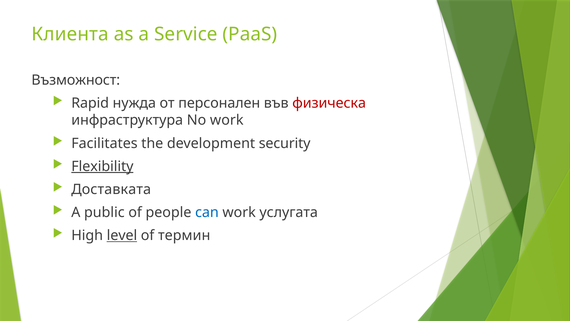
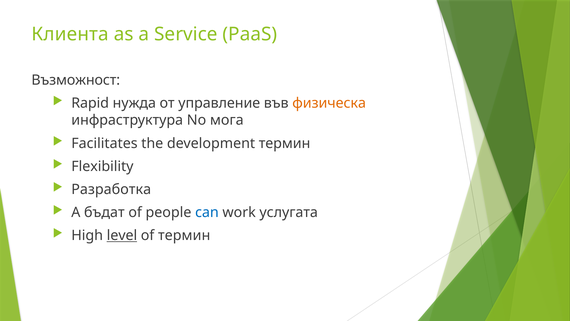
персонален: персонален -> управление
физическа colour: red -> orange
No work: work -> мога
development security: security -> термин
Flexibility underline: present -> none
Доставката: Доставката -> Разработка
public: public -> бъдат
